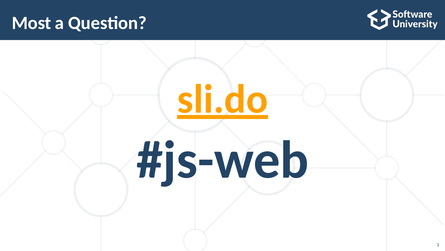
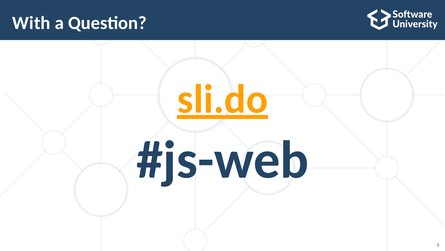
Most: Most -> With
